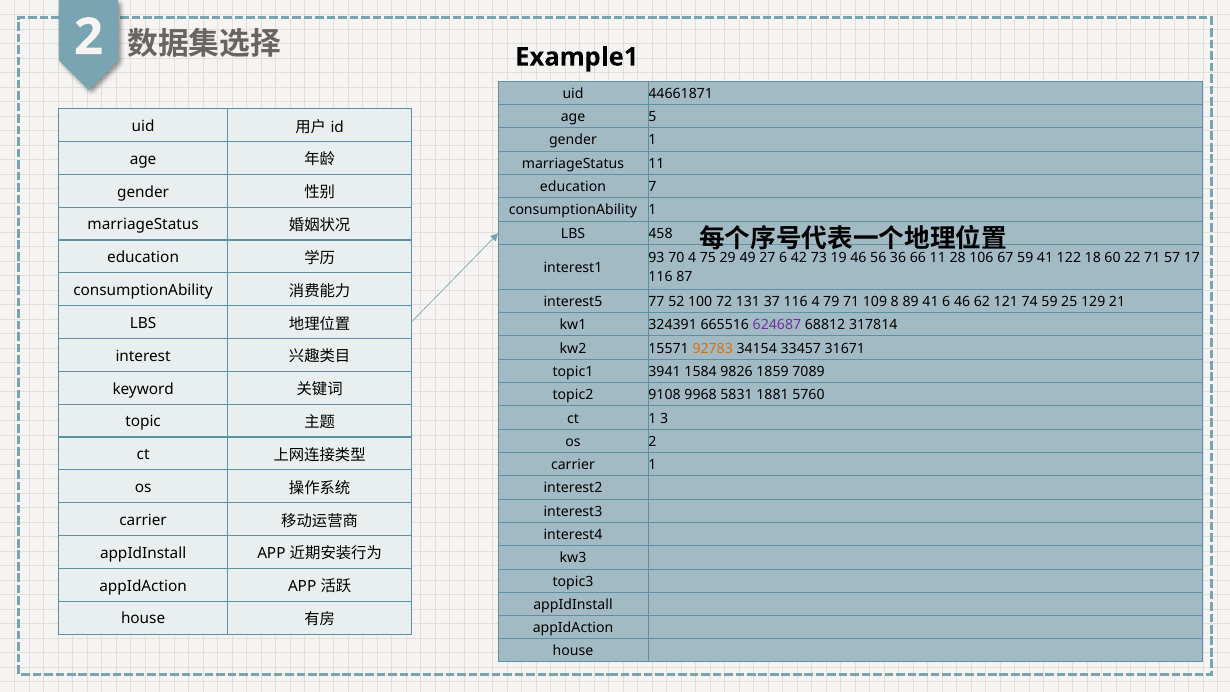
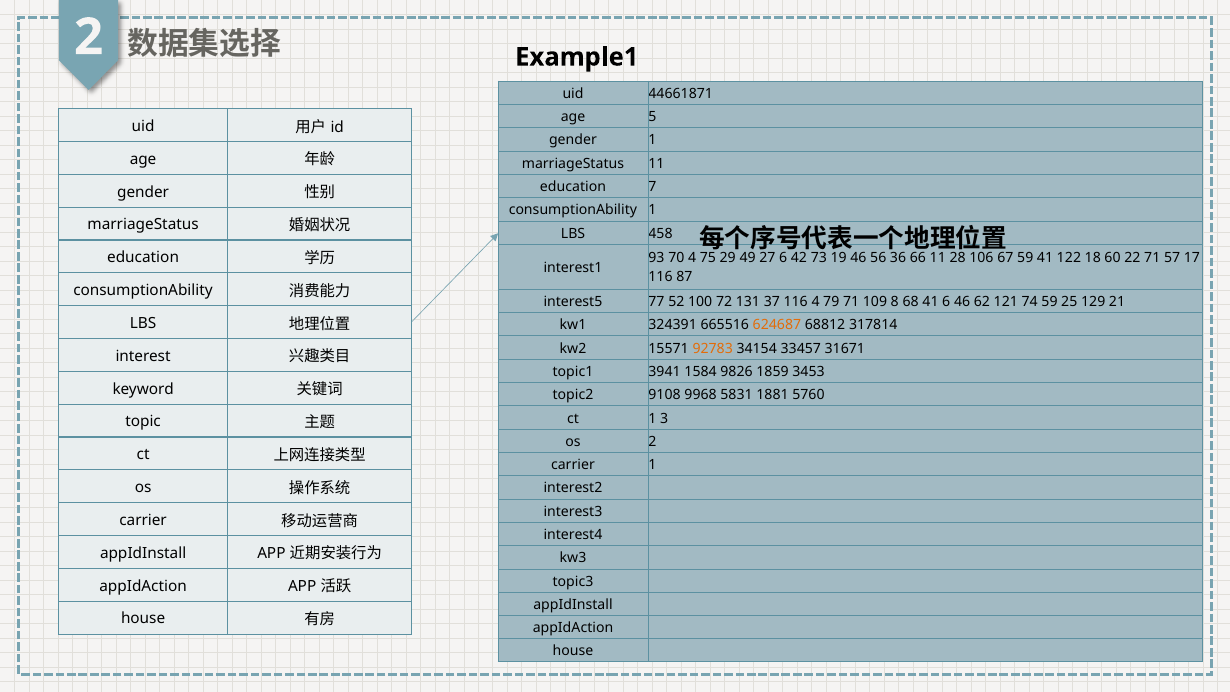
89: 89 -> 68
624687 colour: purple -> orange
7089: 7089 -> 3453
